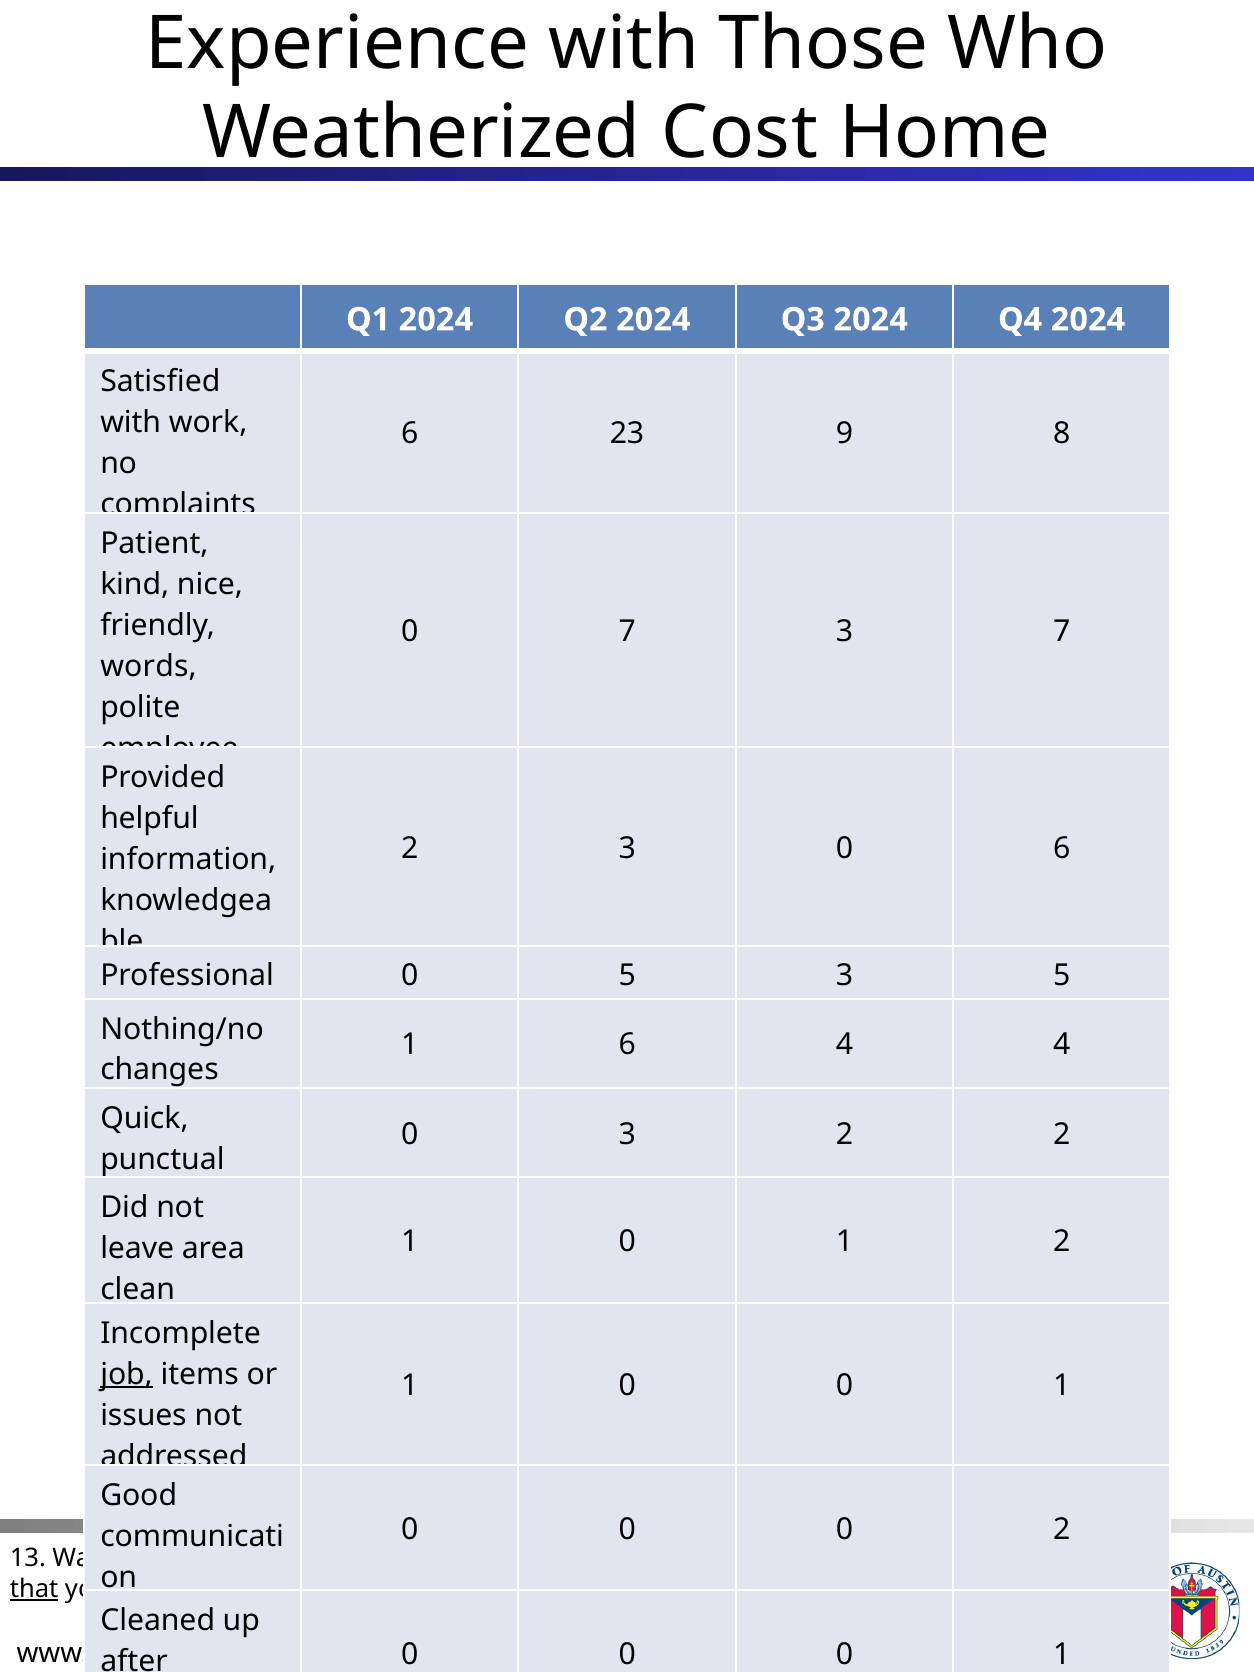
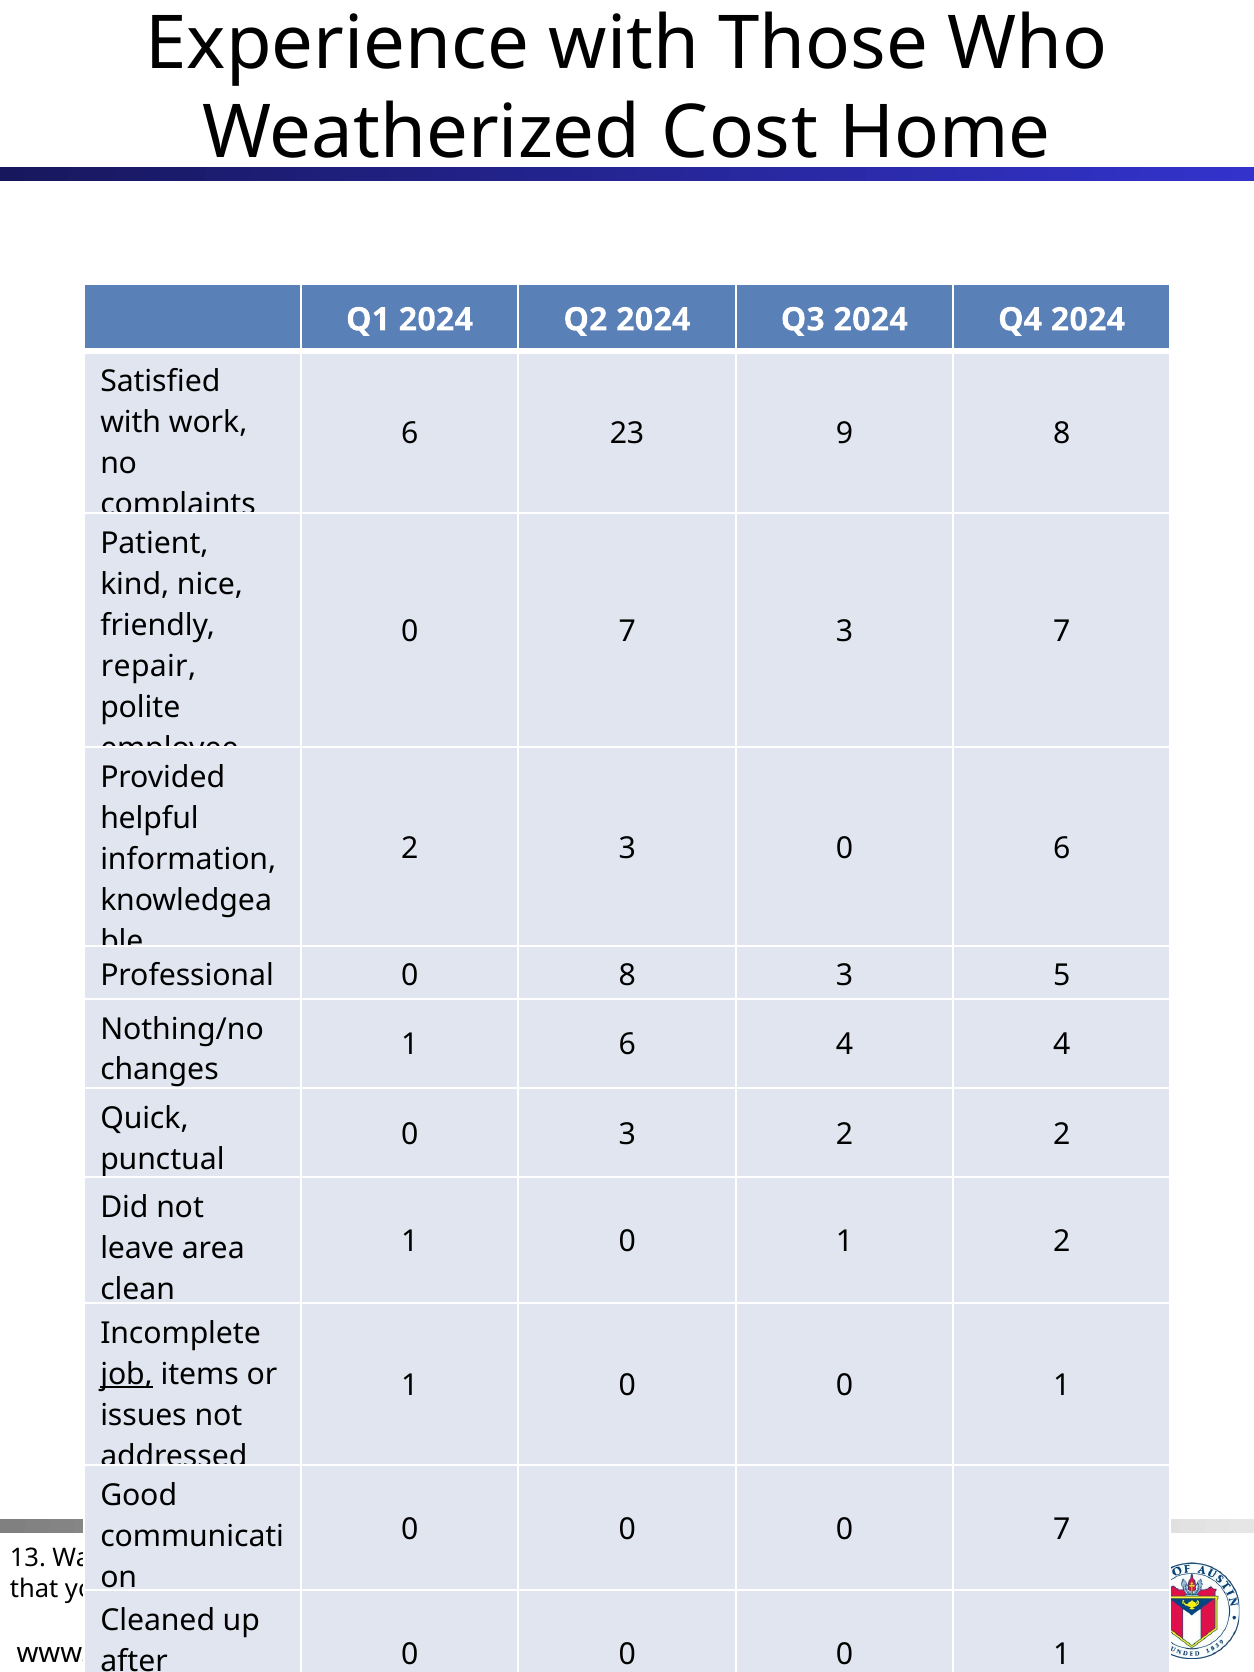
words: words -> repair
0 5: 5 -> 8
2 at (1062, 1529): 2 -> 7
that underline: present -> none
